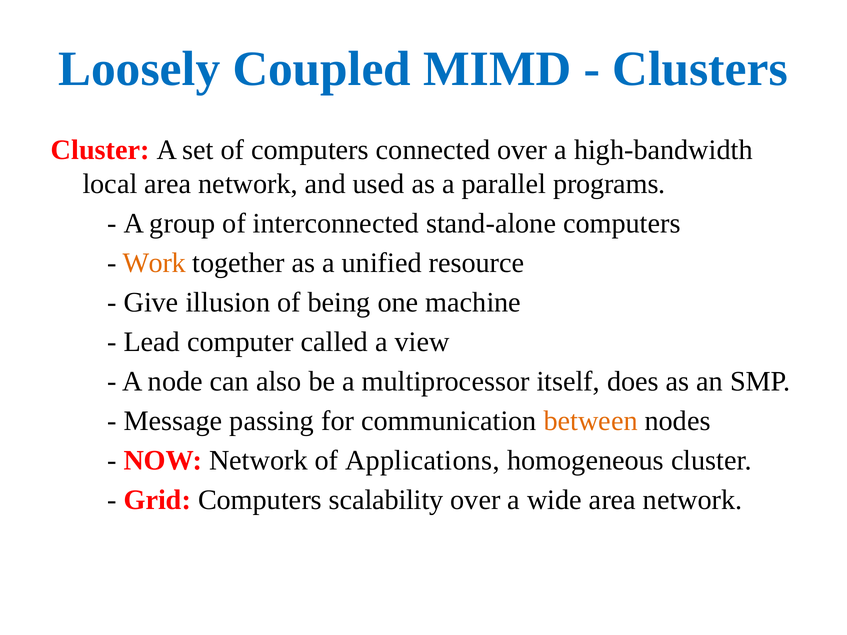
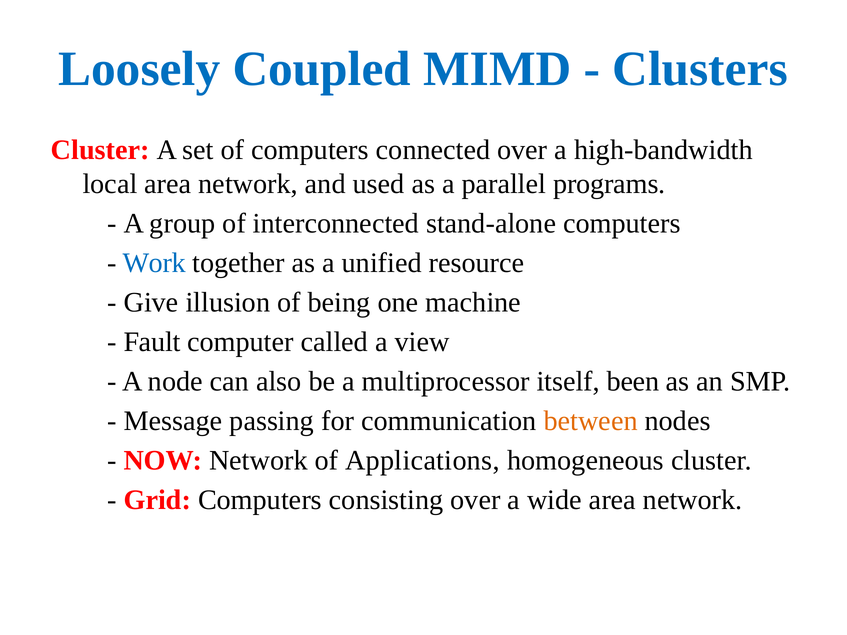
Work colour: orange -> blue
Lead: Lead -> Fault
does: does -> been
scalability: scalability -> consisting
